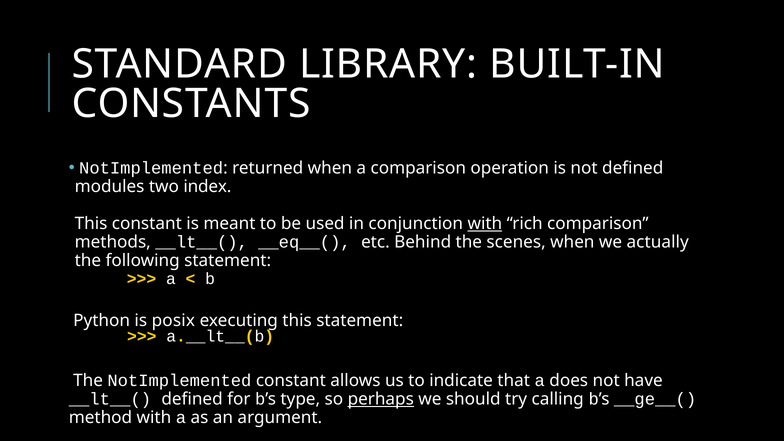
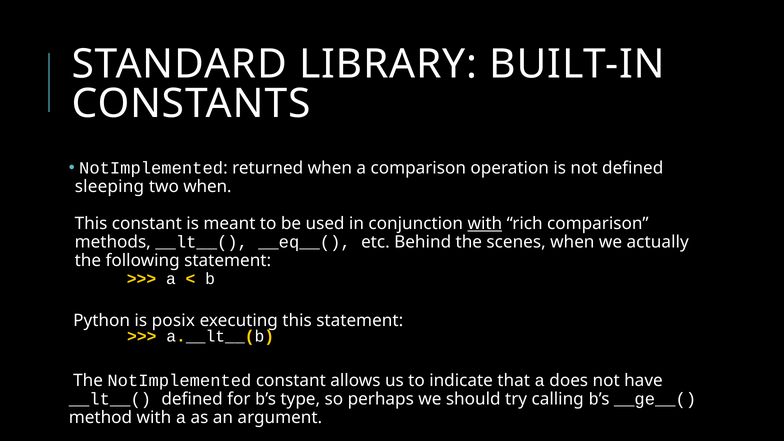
modules: modules -> sleeping
two index: index -> when
perhaps underline: present -> none
